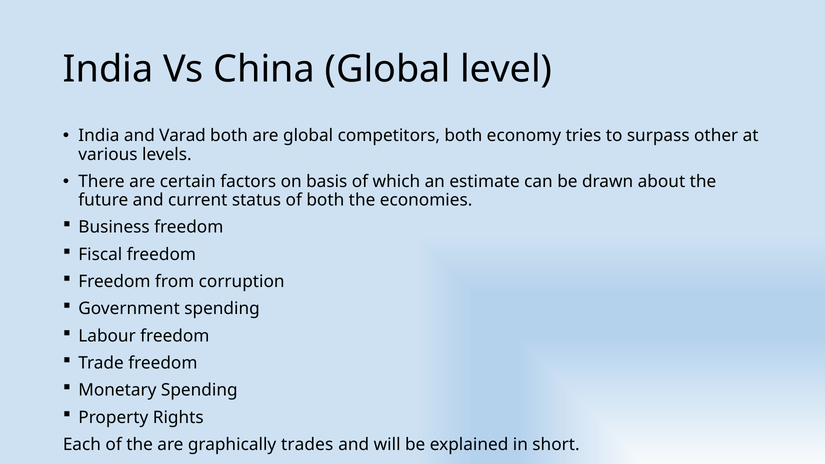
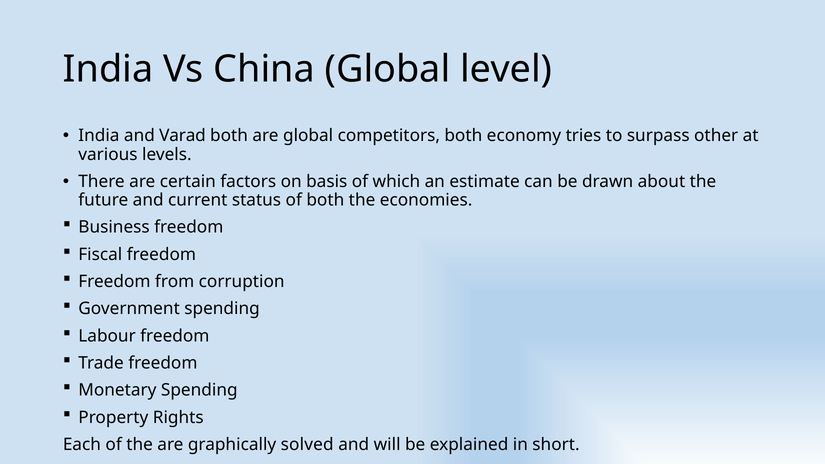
trades: trades -> solved
